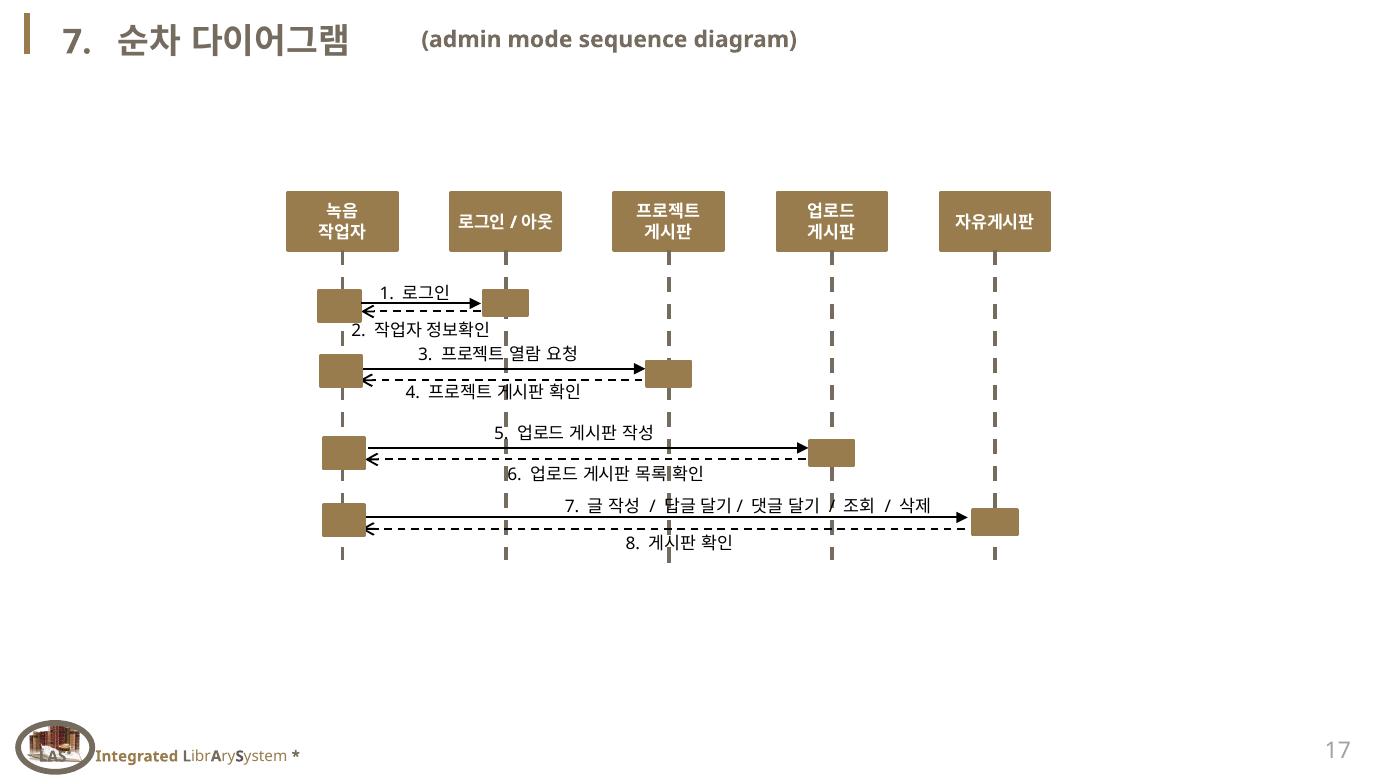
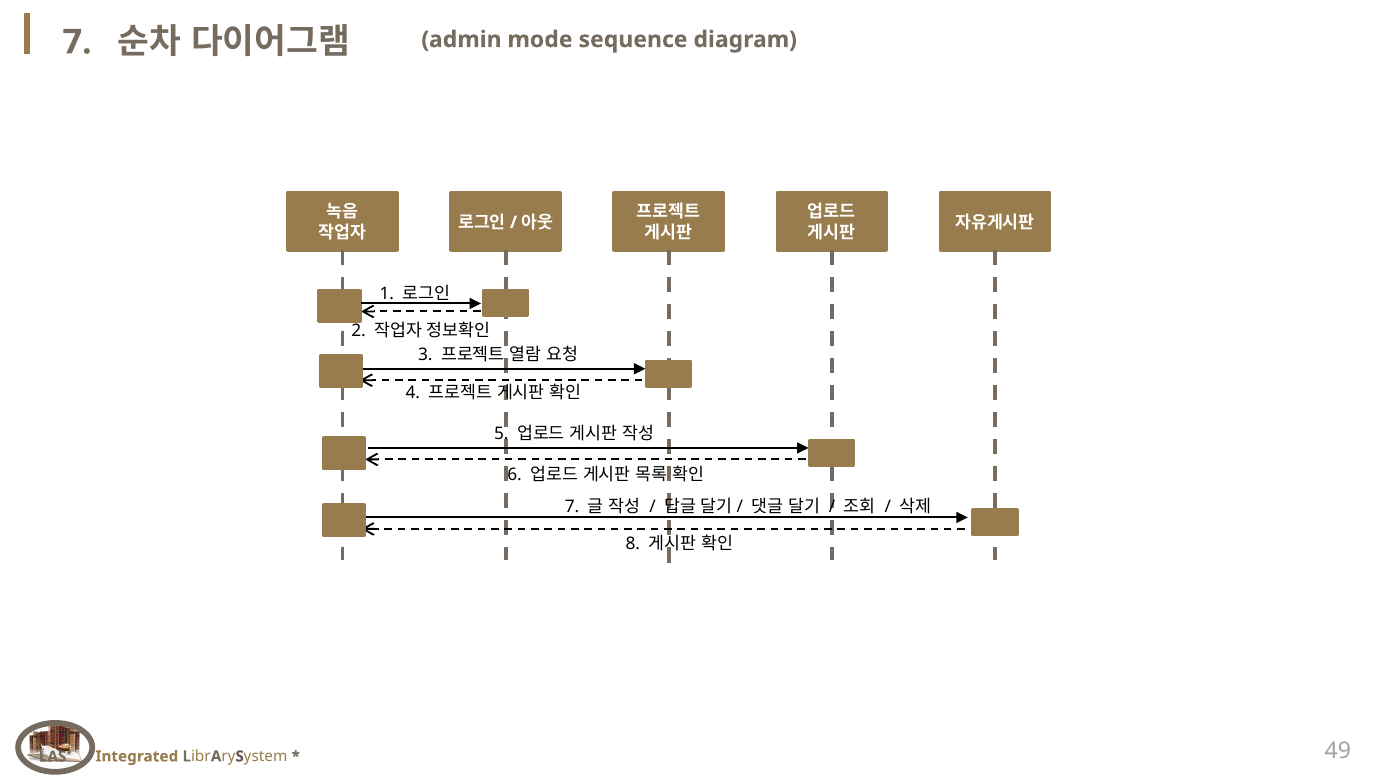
17: 17 -> 49
